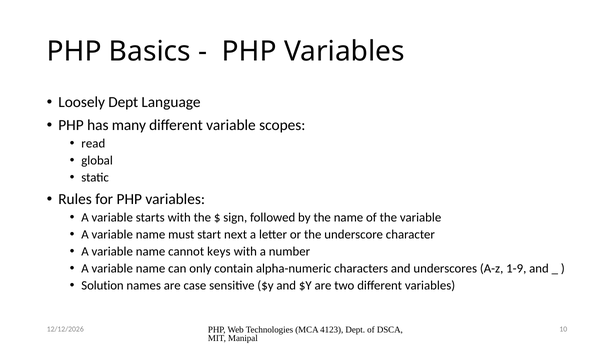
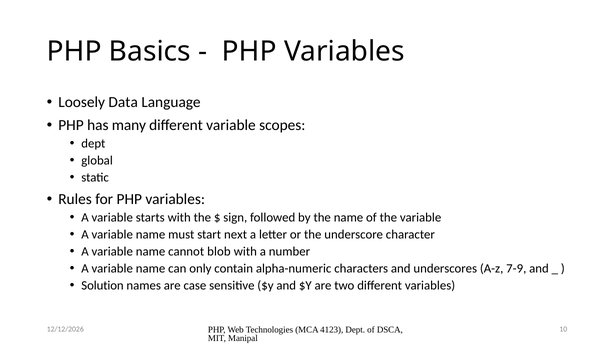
Loosely Dept: Dept -> Data
read at (93, 144): read -> dept
keys: keys -> blob
1-9: 1-9 -> 7-9
